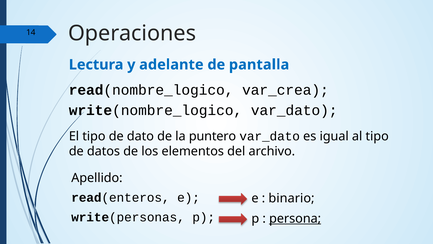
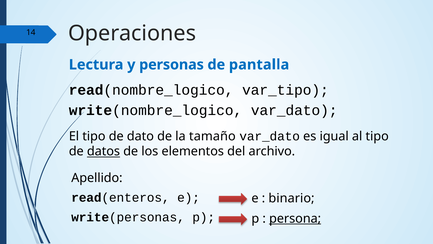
adelante: adelante -> personas
var_crea: var_crea -> var_tipo
puntero: puntero -> tamaño
datos underline: none -> present
